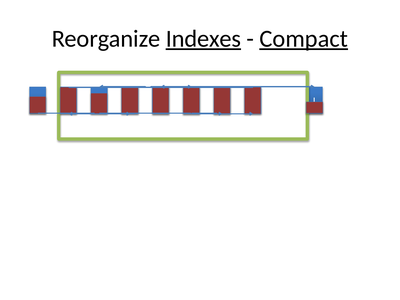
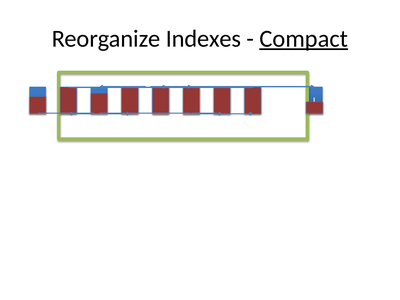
Indexes underline: present -> none
